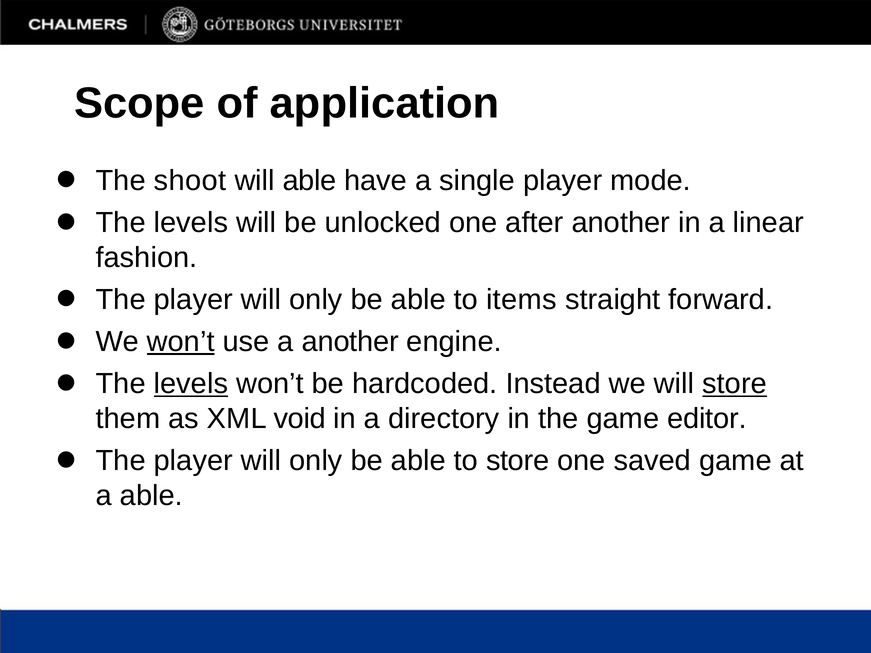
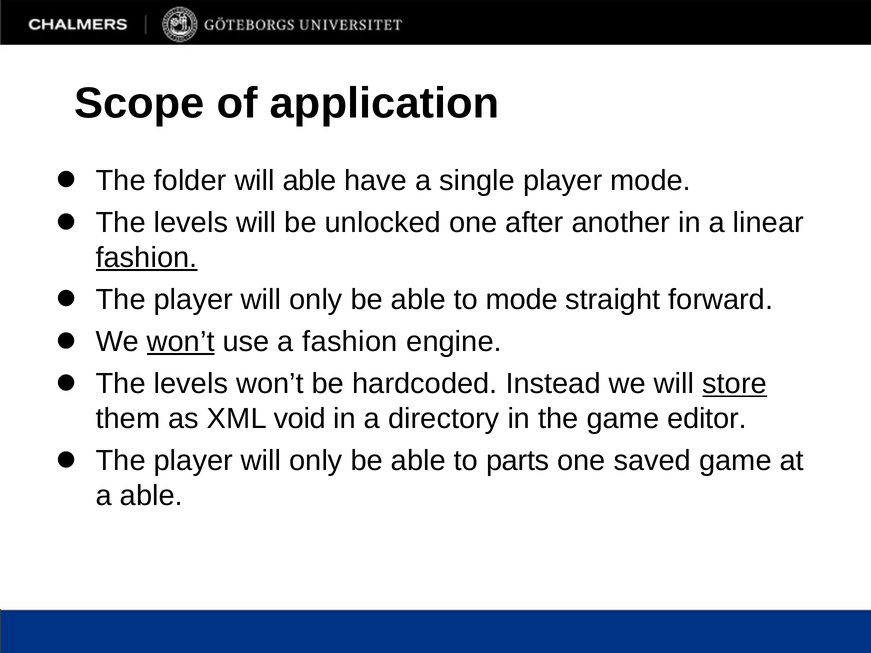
shoot: shoot -> folder
fashion at (147, 258) underline: none -> present
to items: items -> mode
a another: another -> fashion
levels at (191, 384) underline: present -> none
to store: store -> parts
